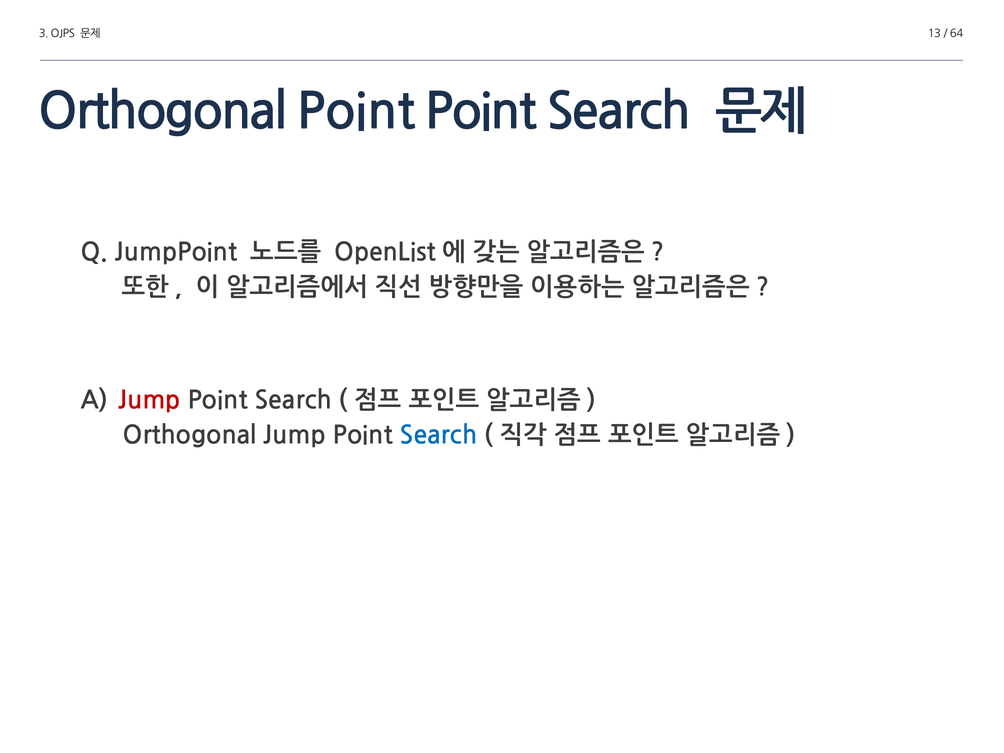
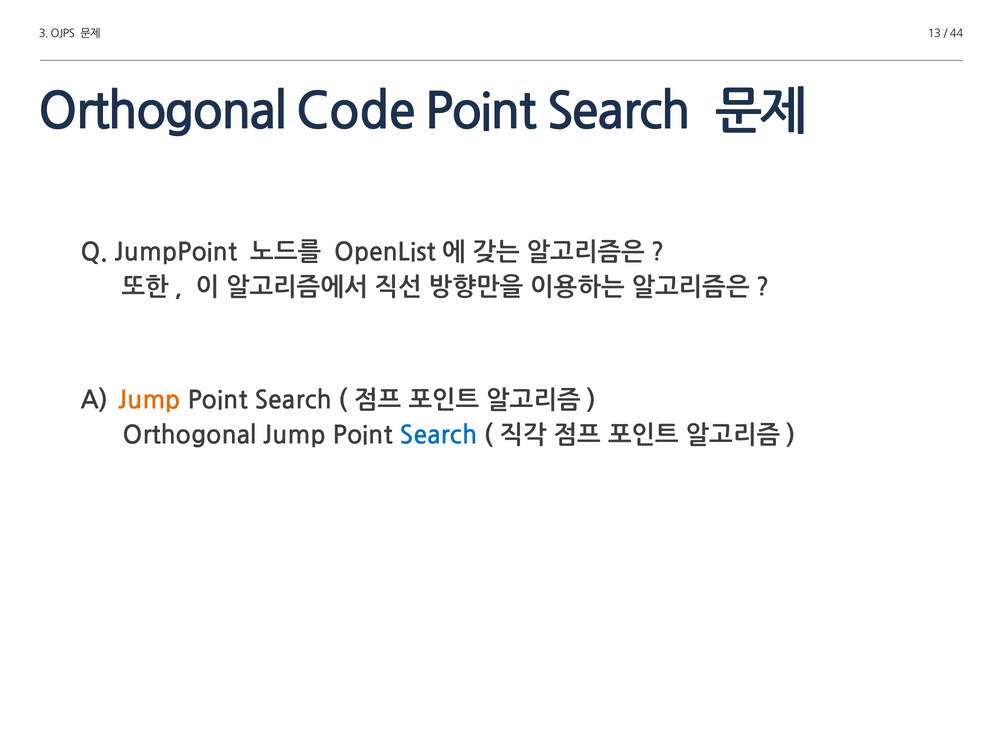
64: 64 -> 44
Orthogonal Point: Point -> Code
Jump at (149, 400) colour: red -> orange
